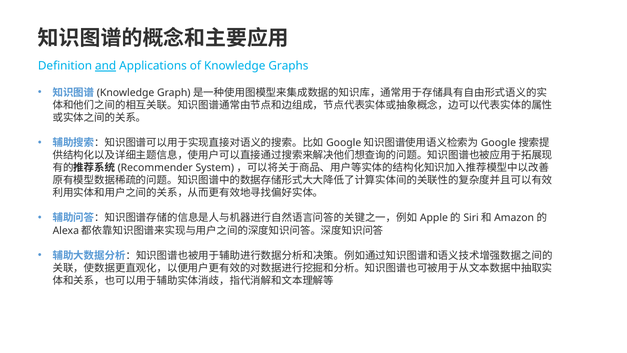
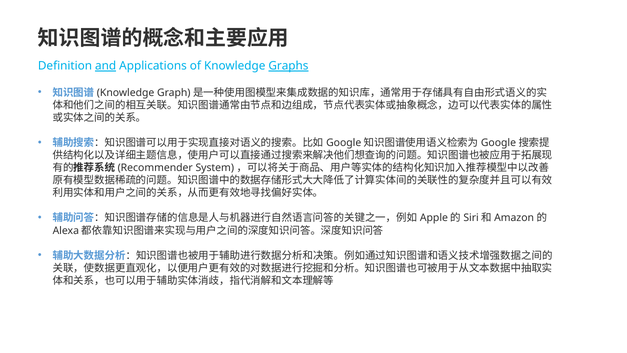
Graphs underline: none -> present
